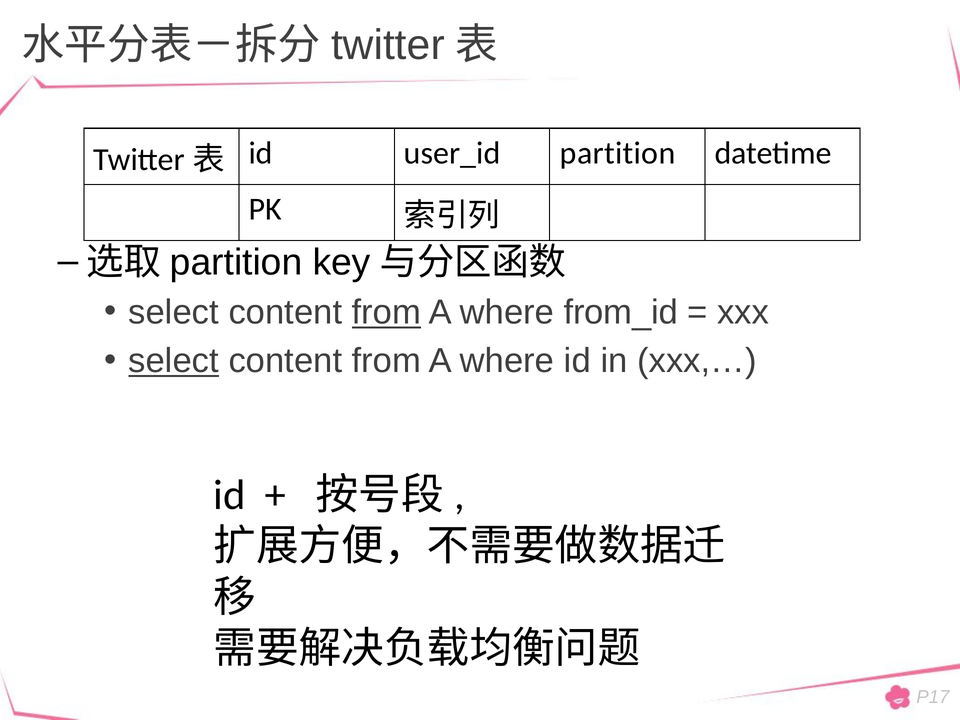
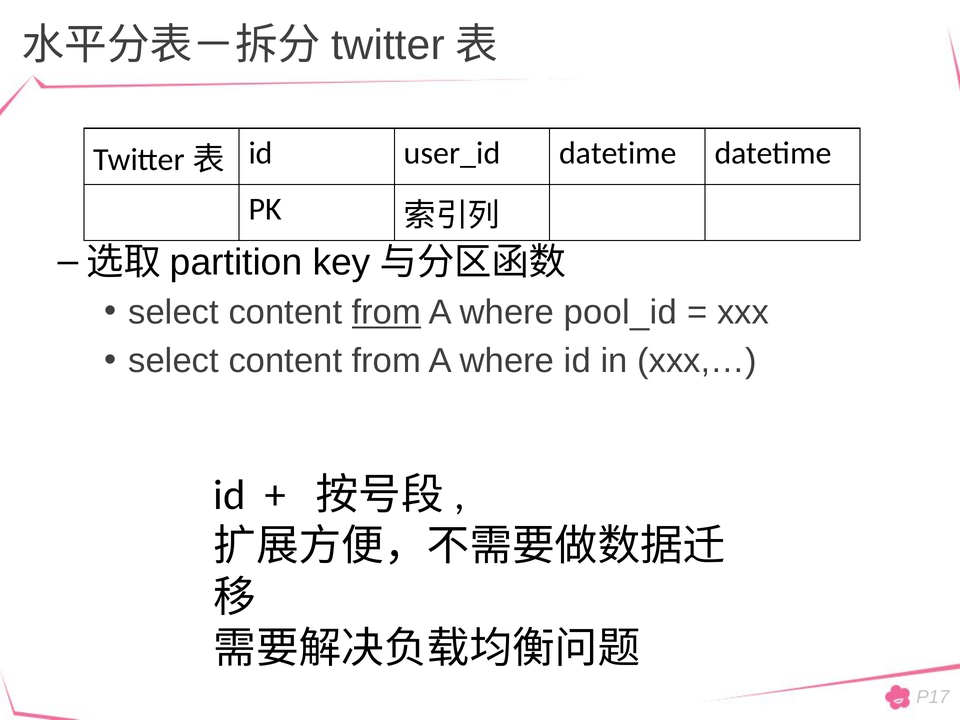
user_id partition: partition -> datetime
from_id: from_id -> pool_id
select at (174, 361) underline: present -> none
